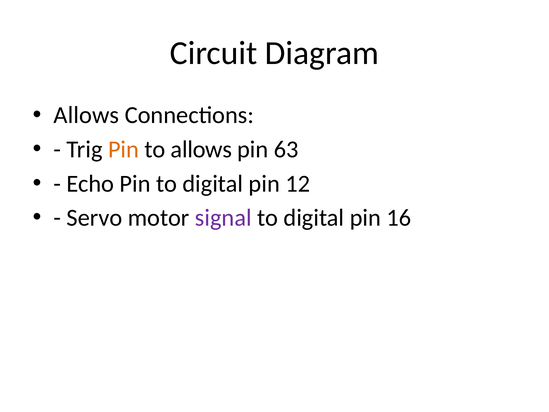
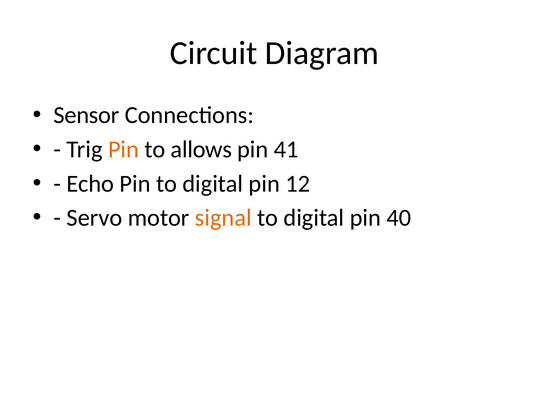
Allows at (86, 115): Allows -> Sensor
63: 63 -> 41
signal colour: purple -> orange
16: 16 -> 40
